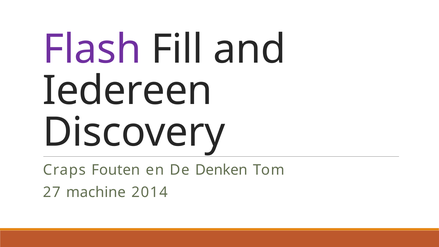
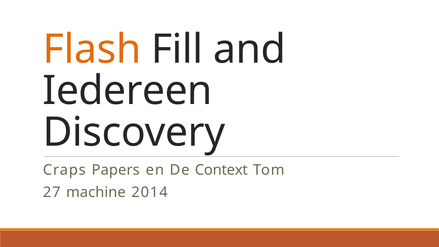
Flash colour: purple -> orange
Fouten: Fouten -> Papers
Denken: Denken -> Context
